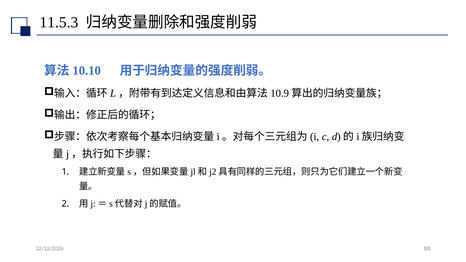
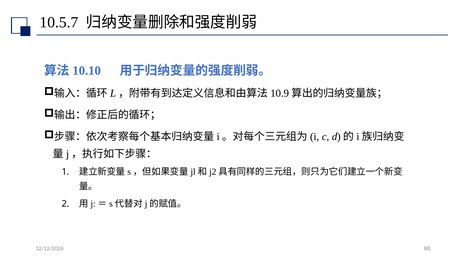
11.5.3: 11.5.3 -> 10.5.7
